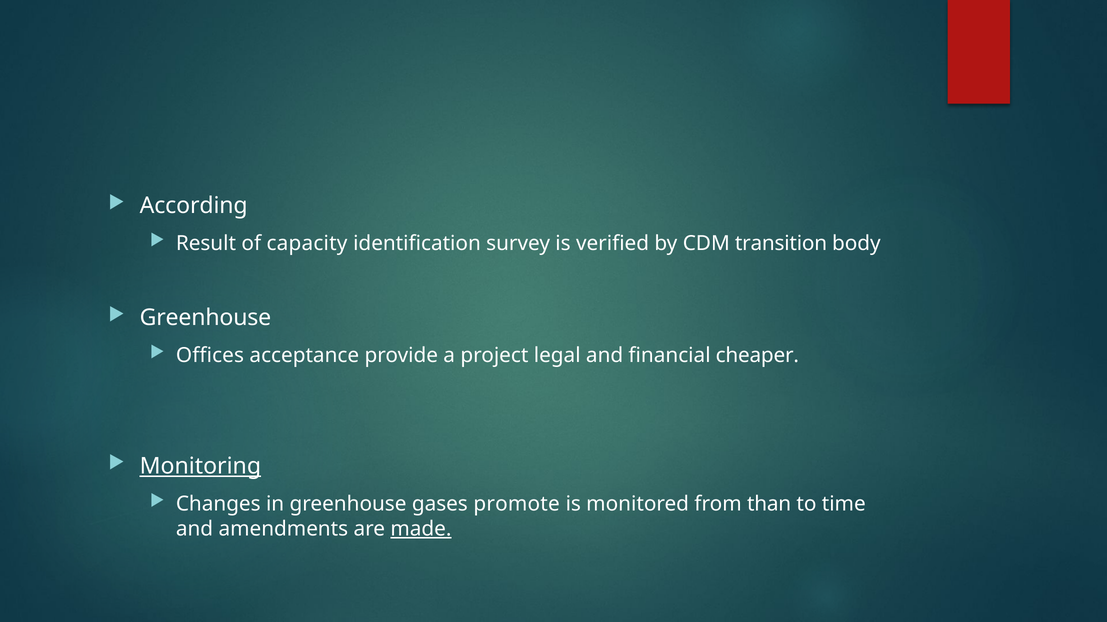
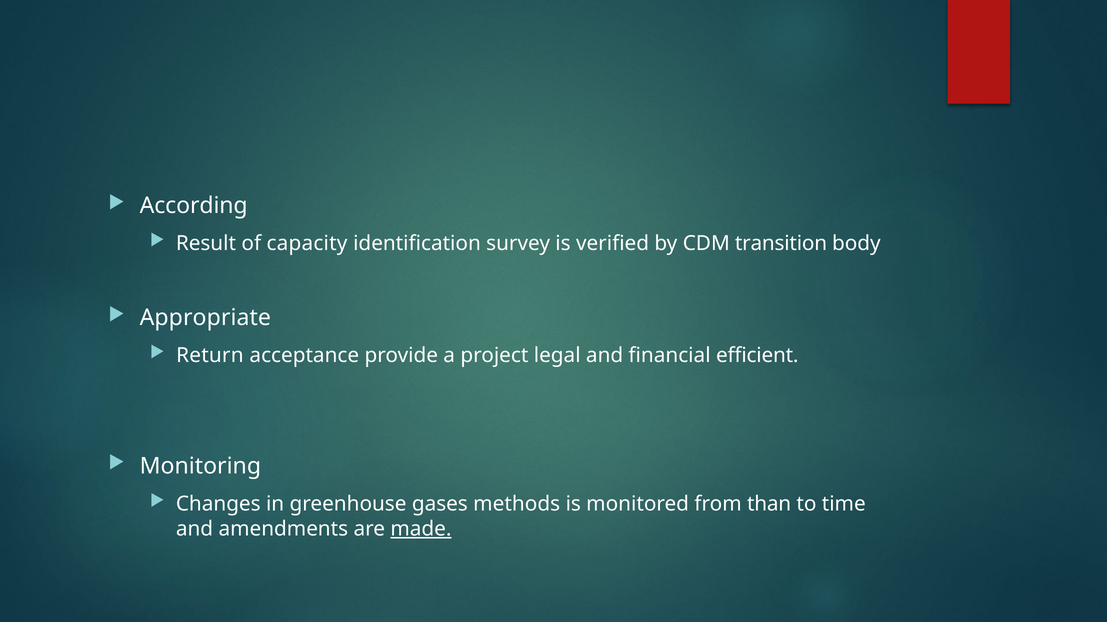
Greenhouse at (205, 318): Greenhouse -> Appropriate
Offices: Offices -> Return
cheaper: cheaper -> efficient
Monitoring underline: present -> none
promote: promote -> methods
